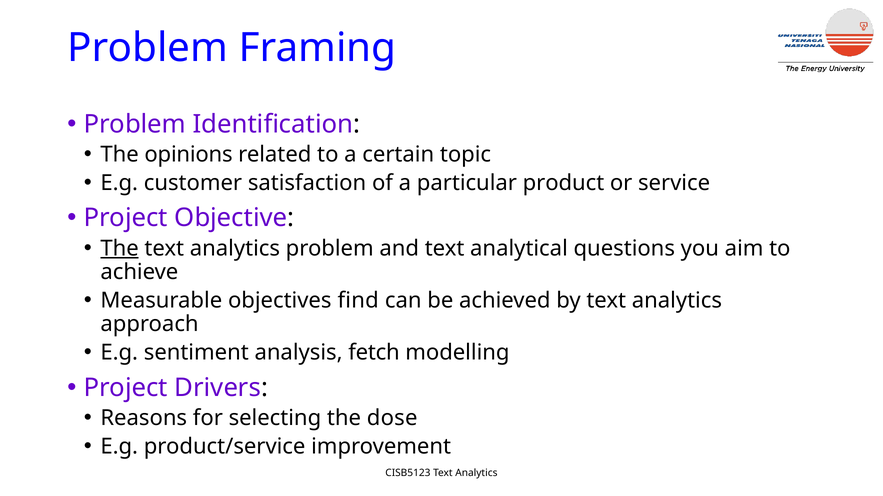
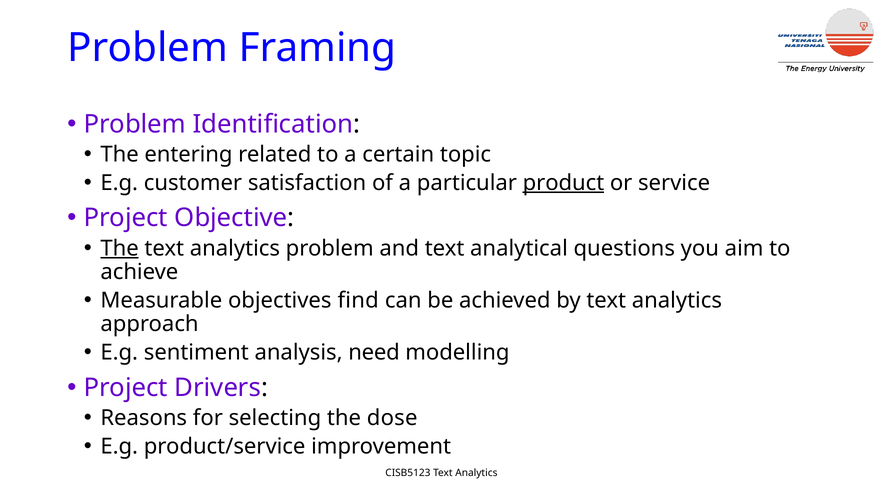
opinions: opinions -> entering
product underline: none -> present
fetch: fetch -> need
